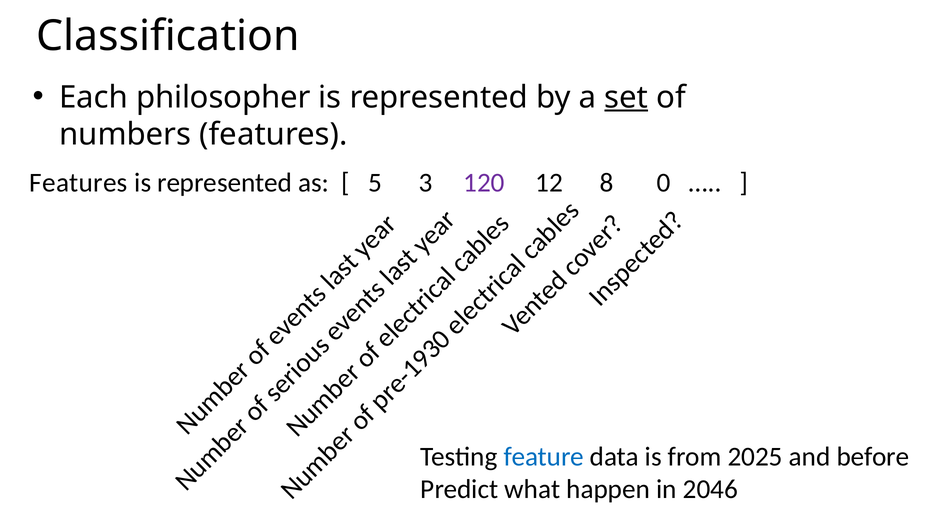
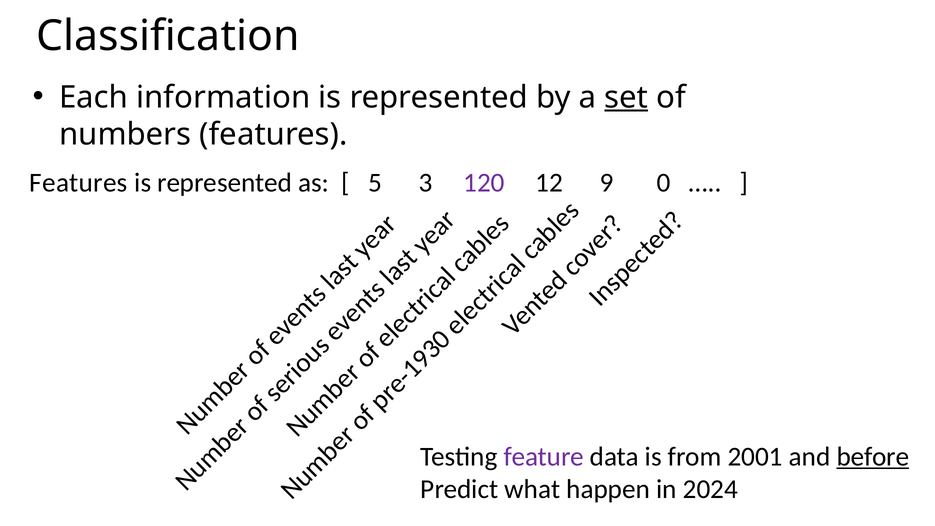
philosopher: philosopher -> information
12 8: 8 -> 9
feature colour: blue -> purple
2025: 2025 -> 2001
before underline: none -> present
2046: 2046 -> 2024
